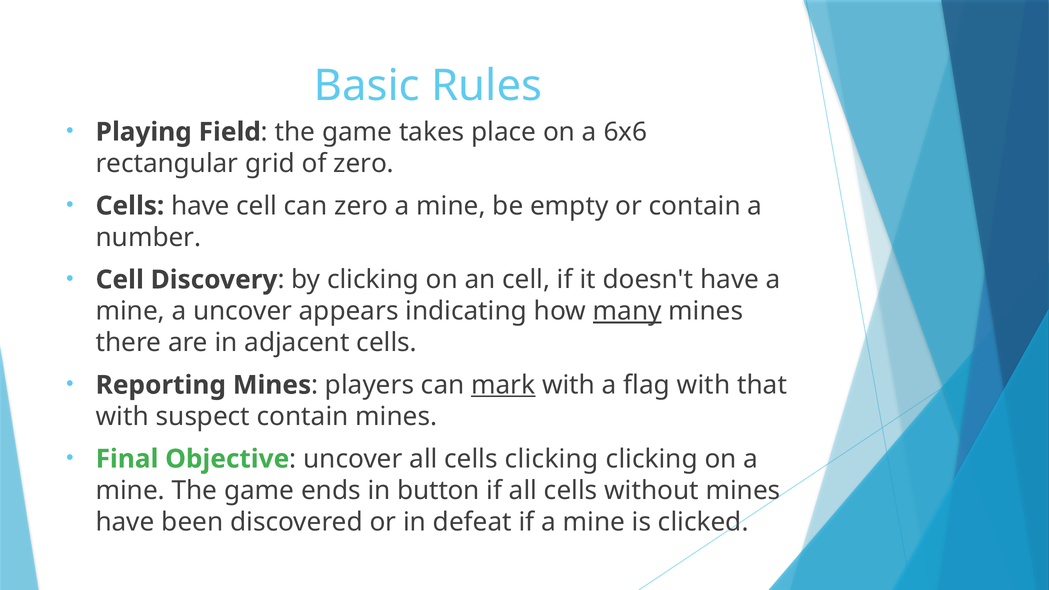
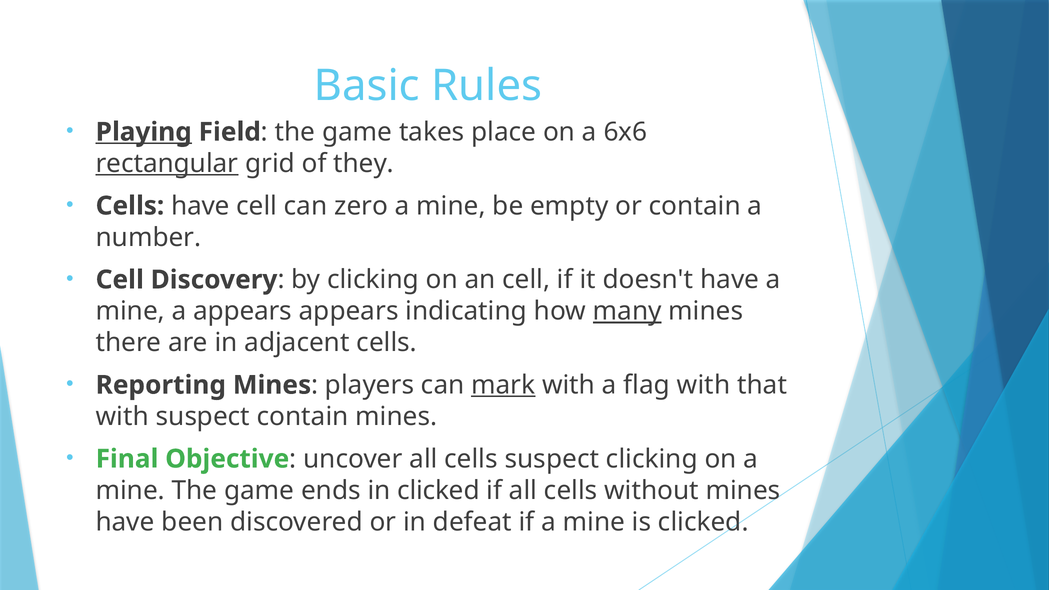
Playing underline: none -> present
rectangular underline: none -> present
of zero: zero -> they
a uncover: uncover -> appears
cells clicking: clicking -> suspect
in button: button -> clicked
